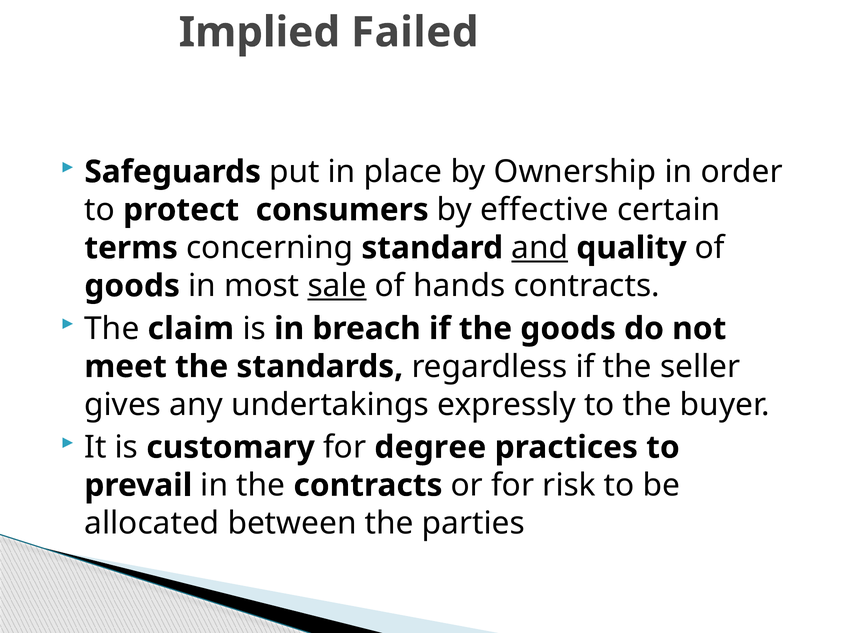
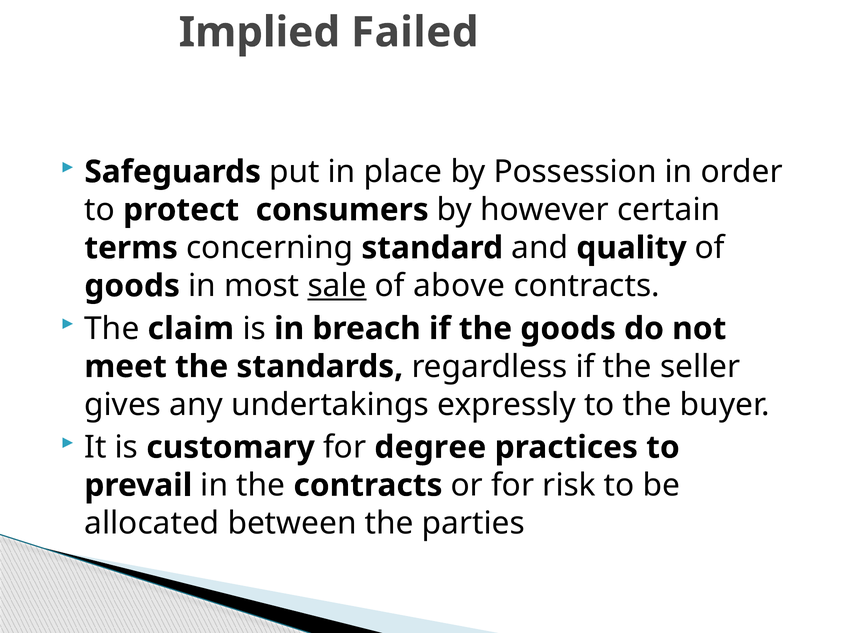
Ownership: Ownership -> Possession
effective: effective -> however
and underline: present -> none
hands: hands -> above
